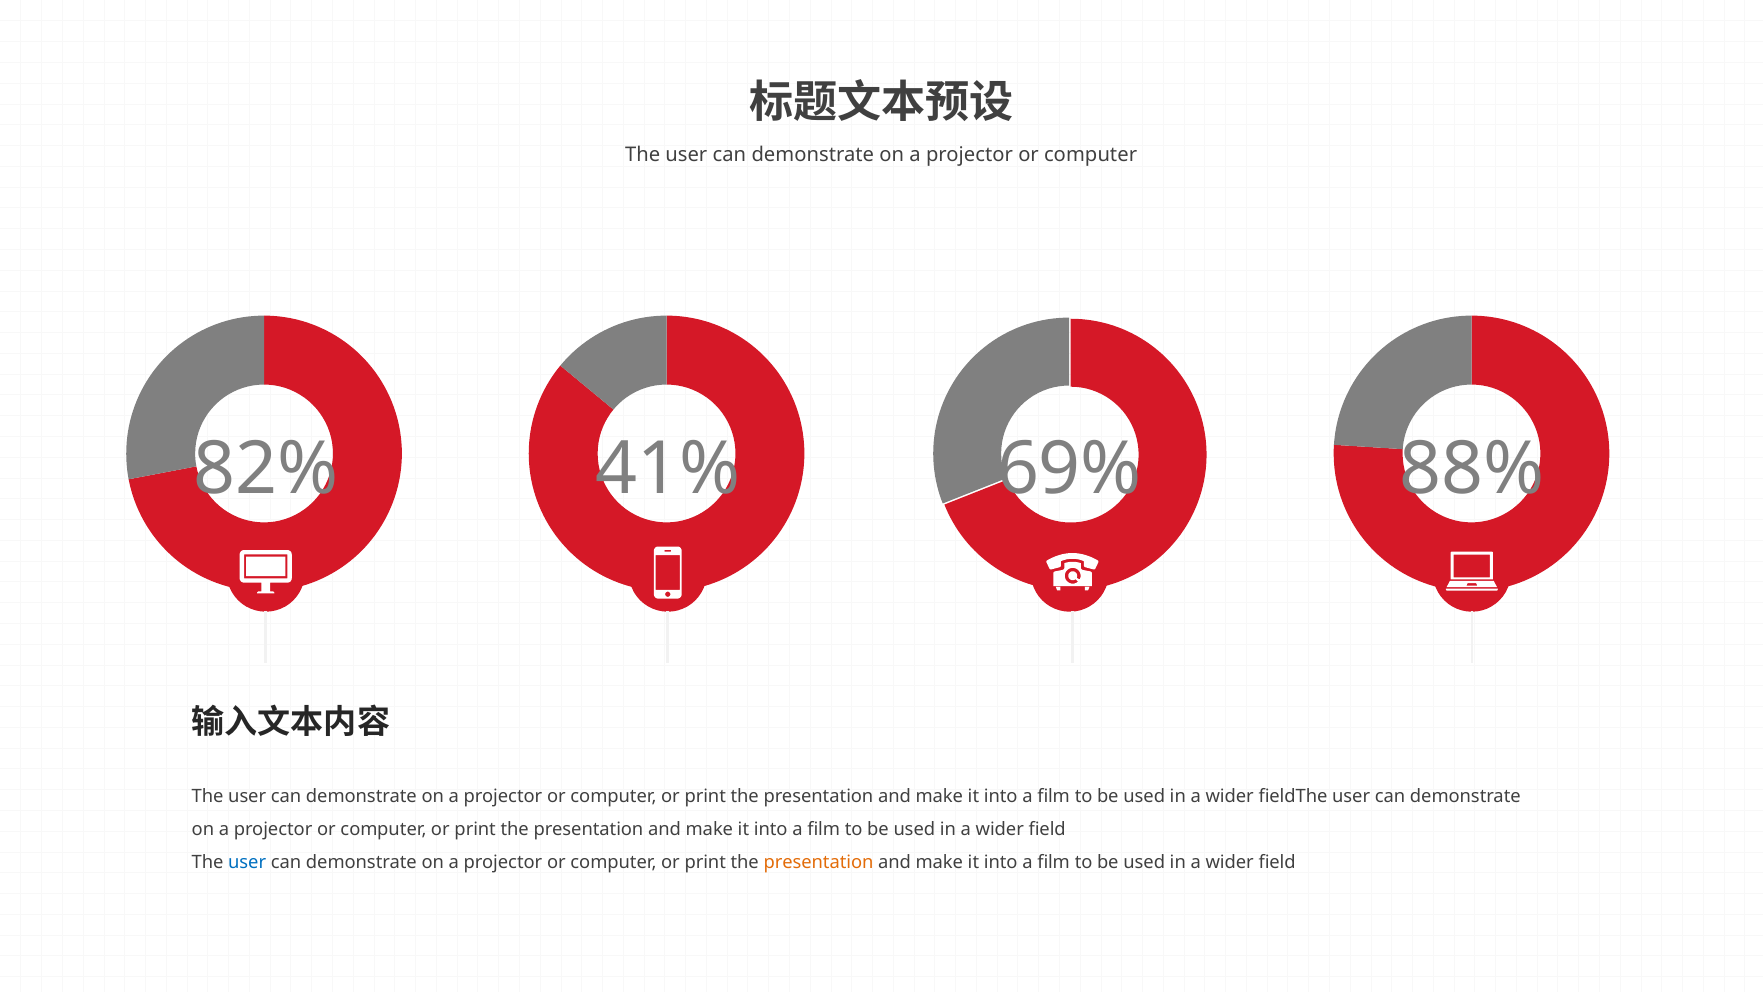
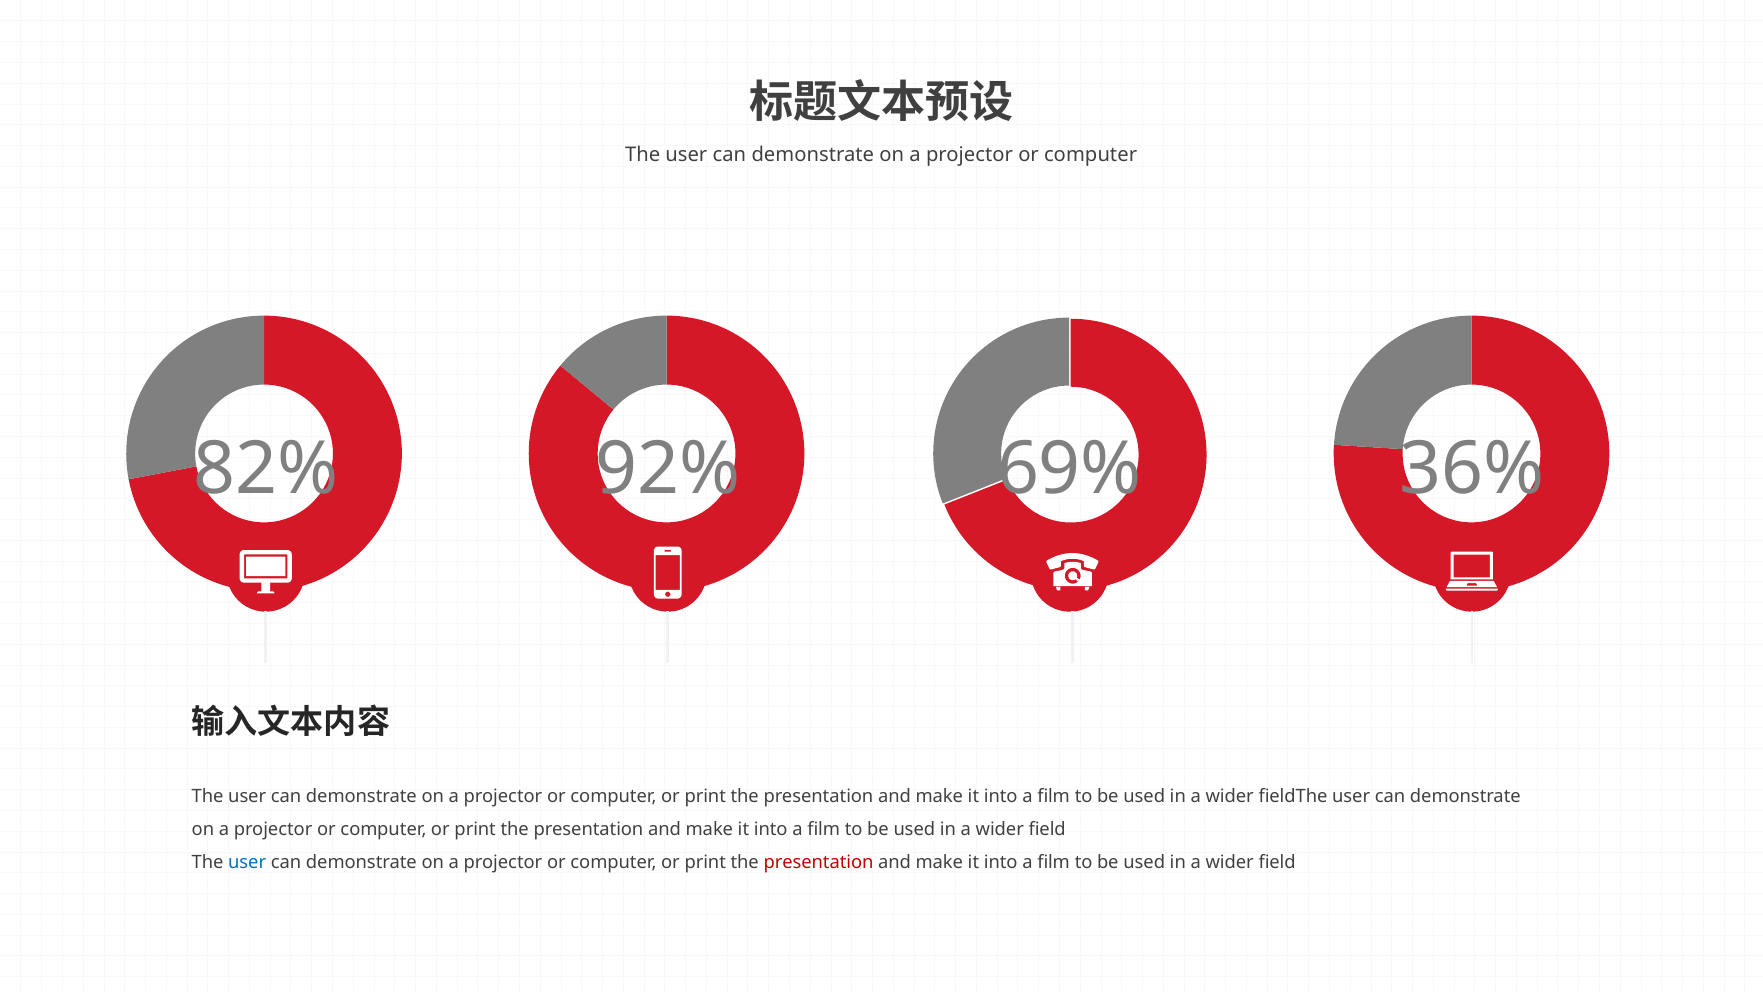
41%: 41% -> 92%
88%: 88% -> 36%
presentation at (819, 863) colour: orange -> red
